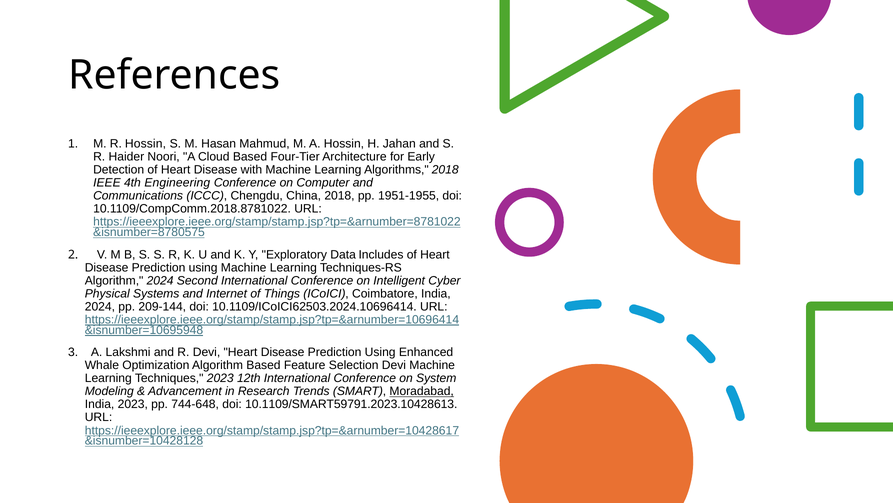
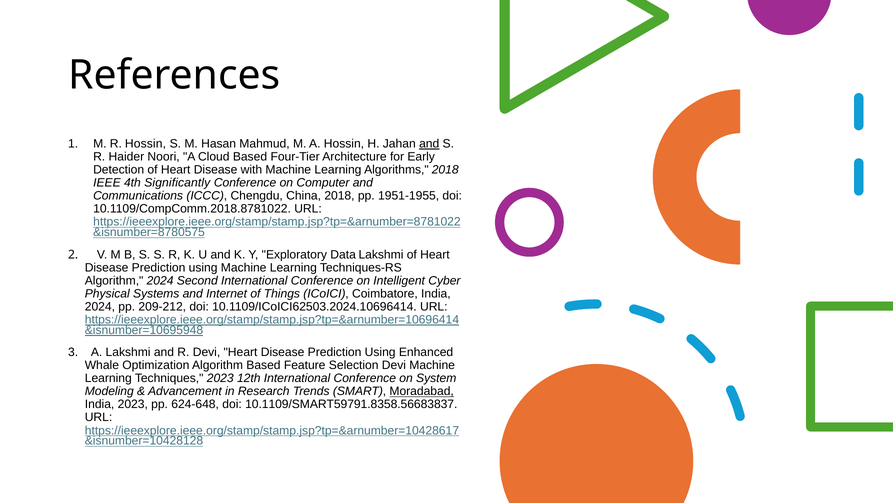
and at (429, 143) underline: none -> present
Engineering: Engineering -> Significantly
Data Includes: Includes -> Lakshmi
209-144: 209-144 -> 209-212
744-648: 744-648 -> 624-648
10.1109/SMART59791.2023.10428613: 10.1109/SMART59791.2023.10428613 -> 10.1109/SMART59791.8358.56683837
